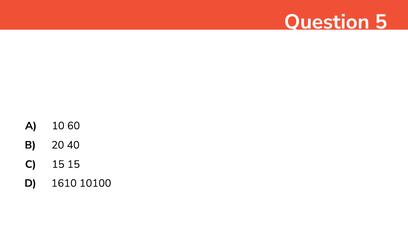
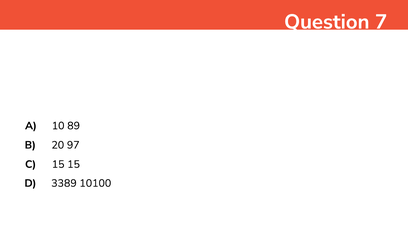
5: 5 -> 7
60: 60 -> 89
40: 40 -> 97
1610: 1610 -> 3389
